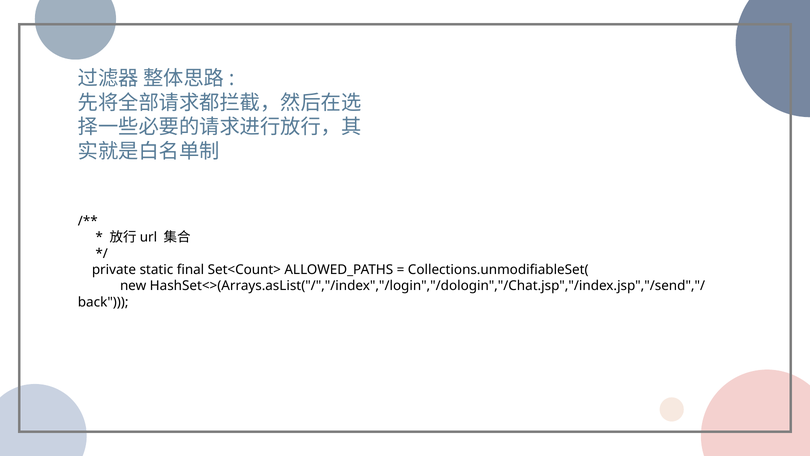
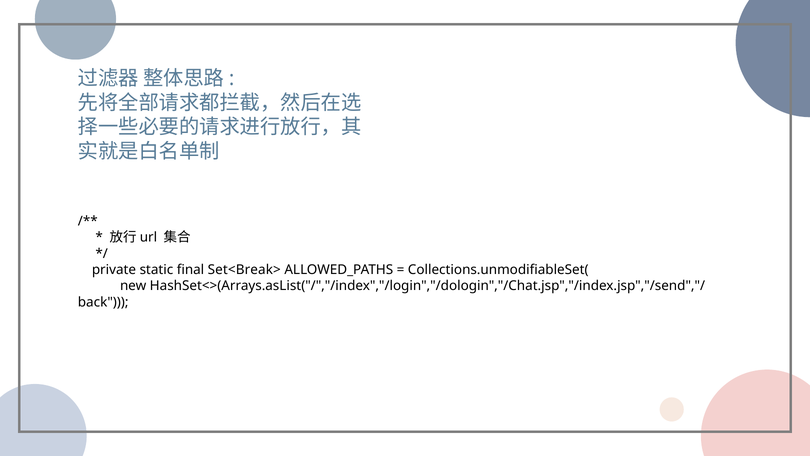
Set<Count>: Set<Count> -> Set<Break>
